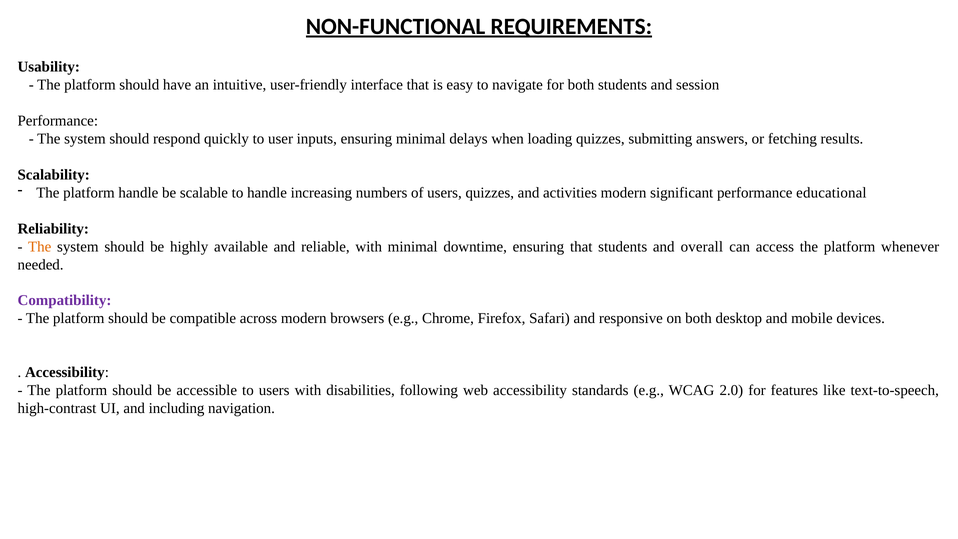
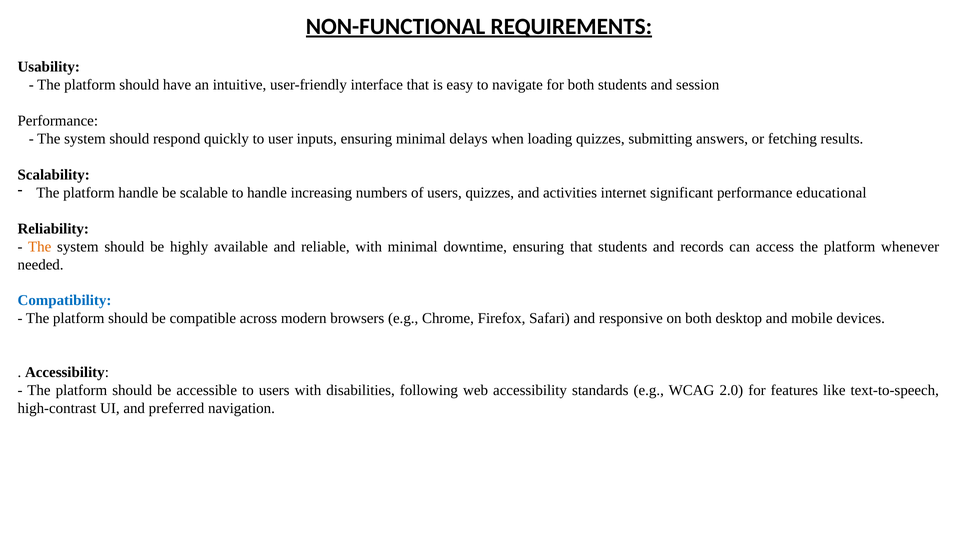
activities modern: modern -> internet
overall: overall -> records
Compatibility colour: purple -> blue
including: including -> preferred
